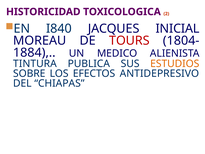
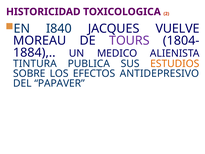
INICIAL: INICIAL -> VUELVE
TOURS colour: red -> purple
CHIAPAS: CHIAPAS -> PAPAVER
